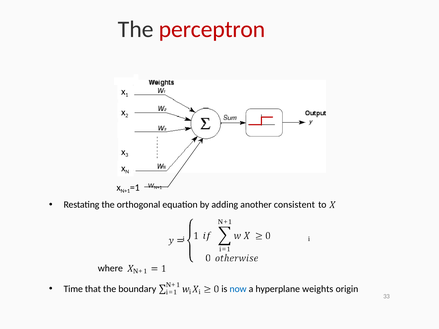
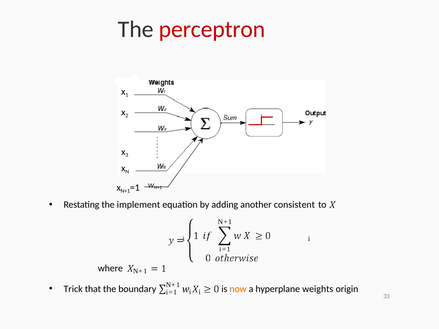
orthogonal: orthogonal -> implement
Time: Time -> Trick
now colour: blue -> orange
